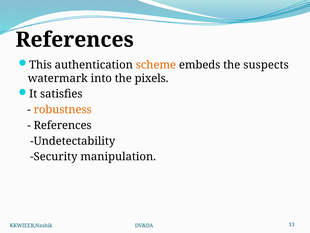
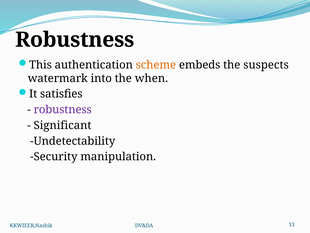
References at (75, 40): References -> Robustness
pixels: pixels -> when
robustness at (63, 109) colour: orange -> purple
References at (63, 125): References -> Significant
